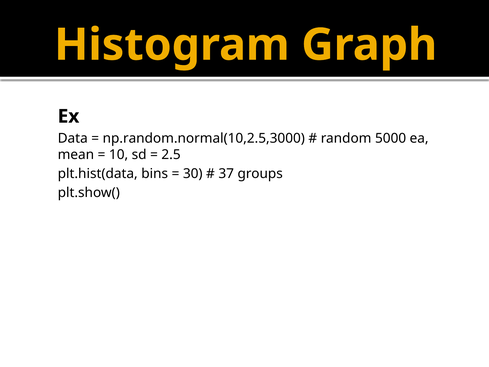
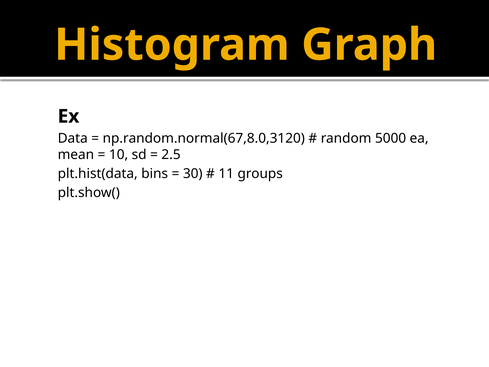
np.random.normal(10,2.5,3000: np.random.normal(10,2.5,3000 -> np.random.normal(67,8.0,3120
37: 37 -> 11
